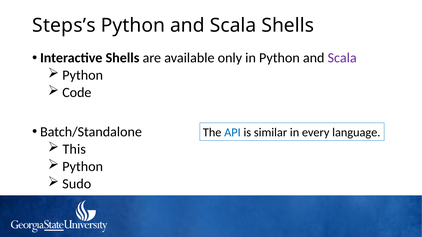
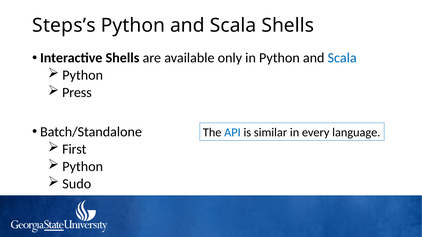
Scala at (342, 58) colour: purple -> blue
Code: Code -> Press
This: This -> First
